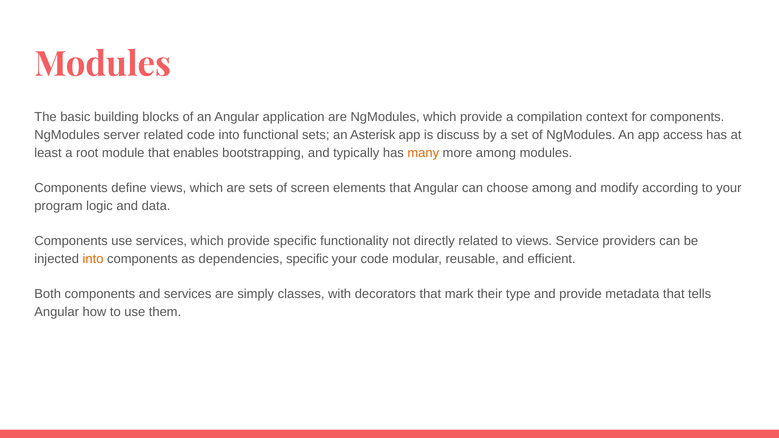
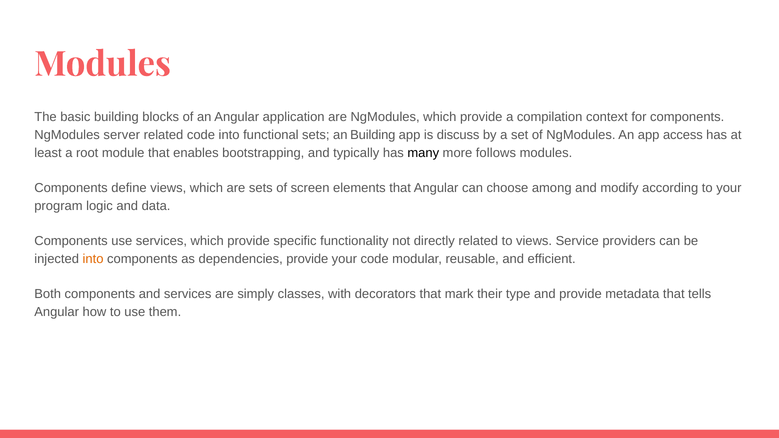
an Asterisk: Asterisk -> Building
many colour: orange -> black
more among: among -> follows
dependencies specific: specific -> provide
